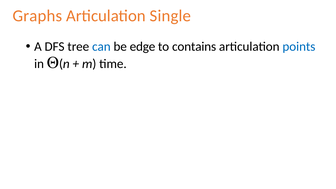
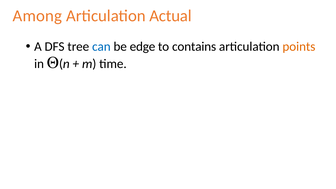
Graphs: Graphs -> Among
Single: Single -> Actual
points colour: blue -> orange
